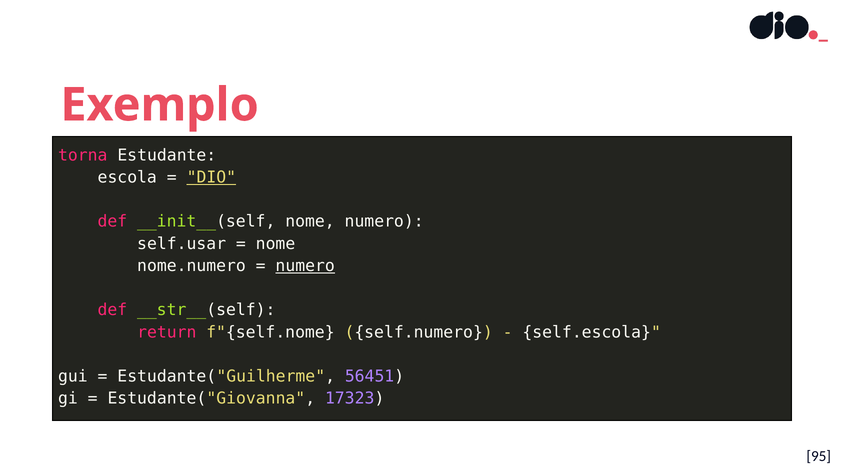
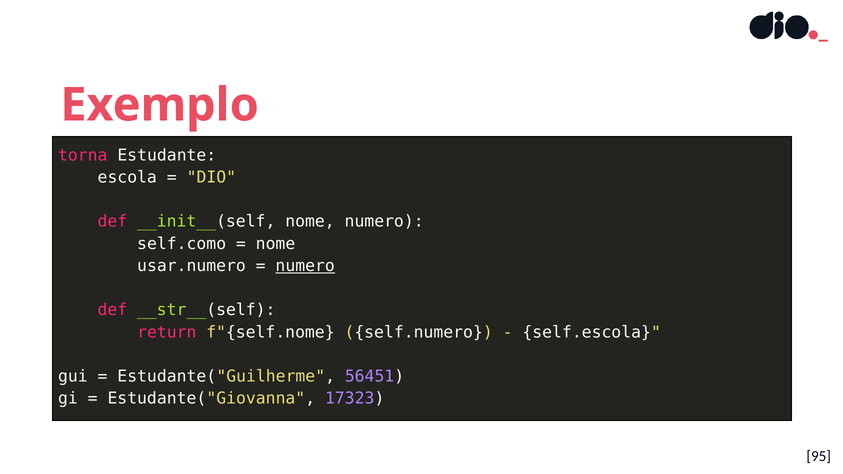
DIO underline: present -> none
self.usar: self.usar -> self.como
nome.numero: nome.numero -> usar.numero
